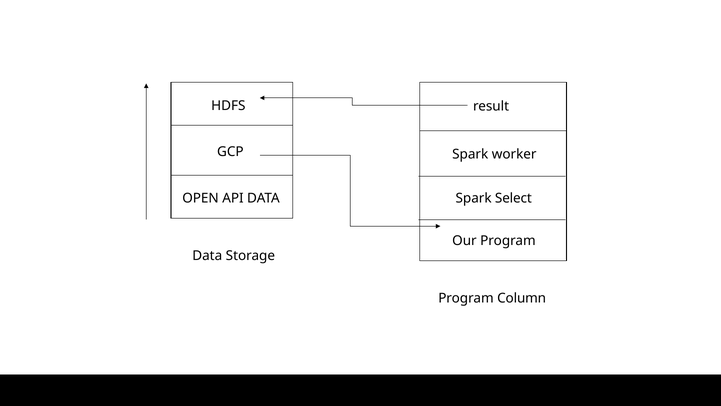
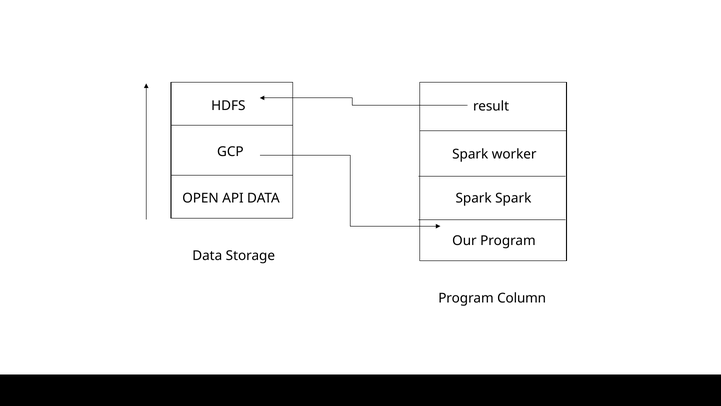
Select at (513, 198): Select -> Spark
